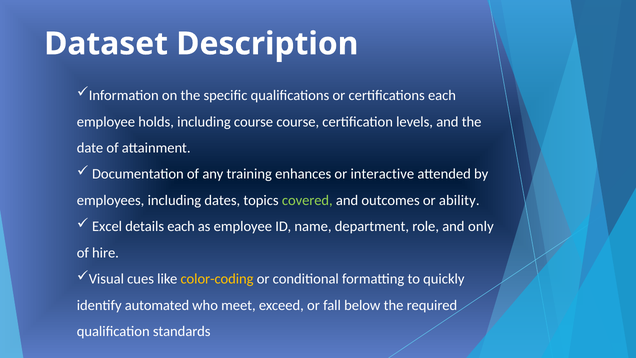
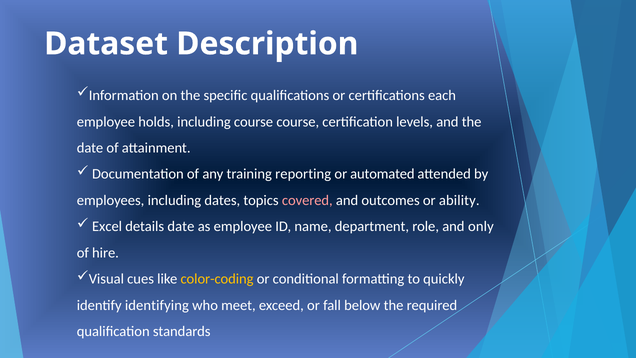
enhances: enhances -> reporting
interactive: interactive -> automated
covered colour: light green -> pink
details each: each -> date
automated: automated -> identifying
